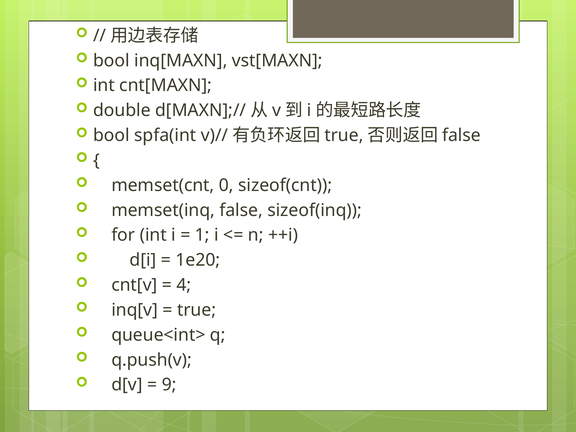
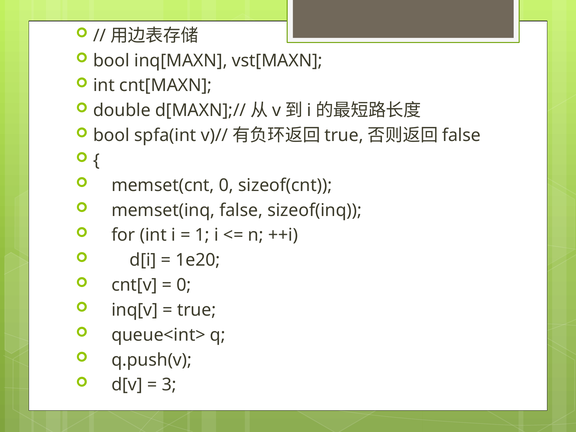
4 at (184, 285): 4 -> 0
9: 9 -> 3
